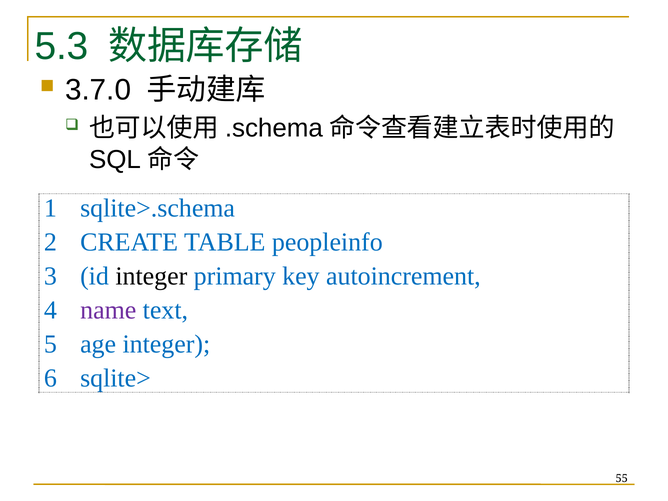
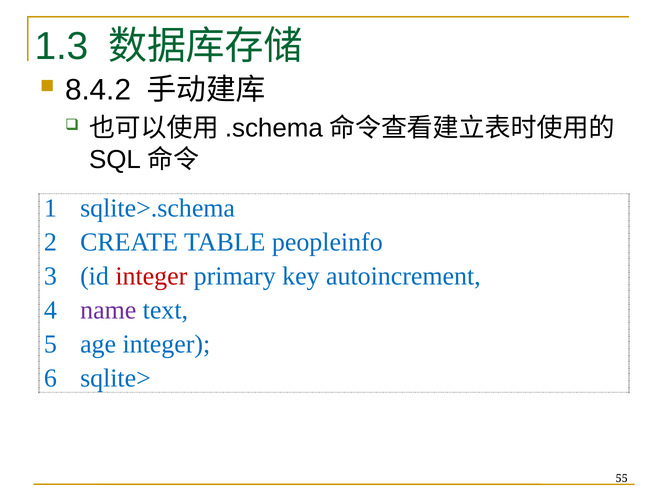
5.3: 5.3 -> 1.3
3.7.0: 3.7.0 -> 8.4.2
integer at (151, 276) colour: black -> red
